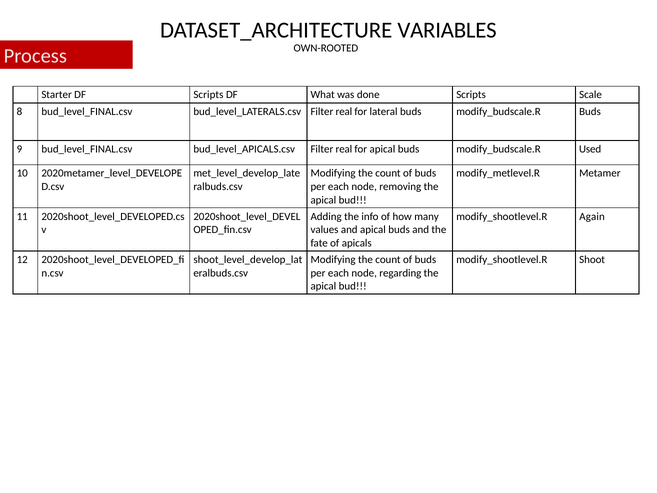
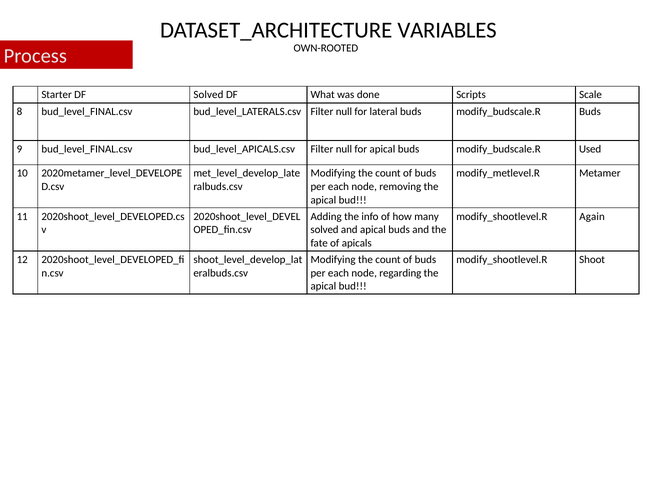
DF Scripts: Scripts -> Solved
real at (344, 112): real -> null
real at (344, 149): real -> null
values at (325, 230): values -> solved
